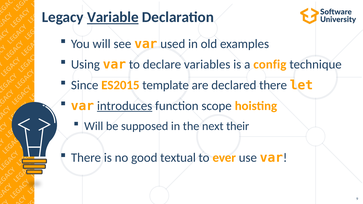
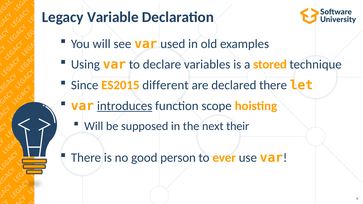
Variable underline: present -> none
config: config -> stored
template: template -> different
textual: textual -> person
